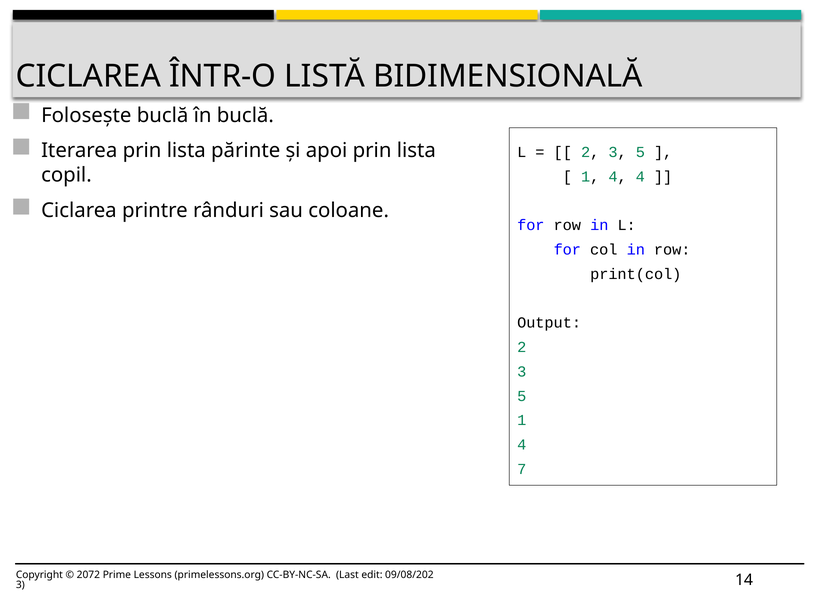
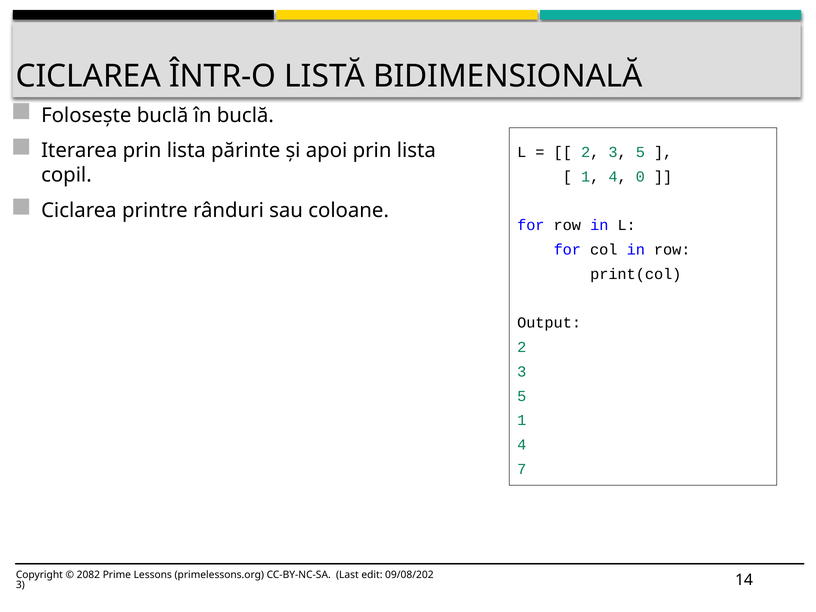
4 4: 4 -> 0
2072: 2072 -> 2082
